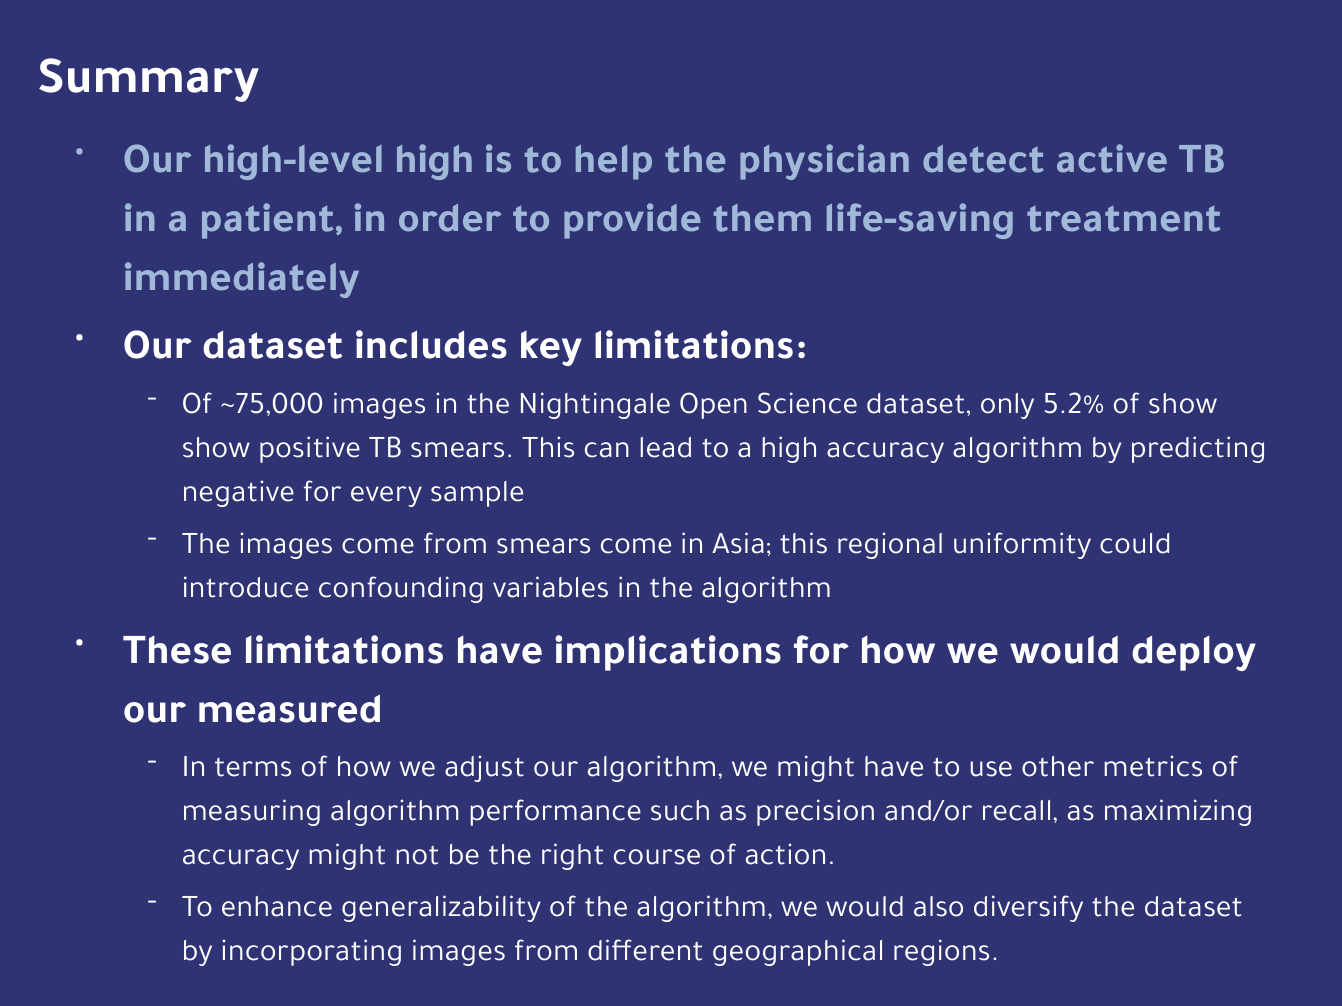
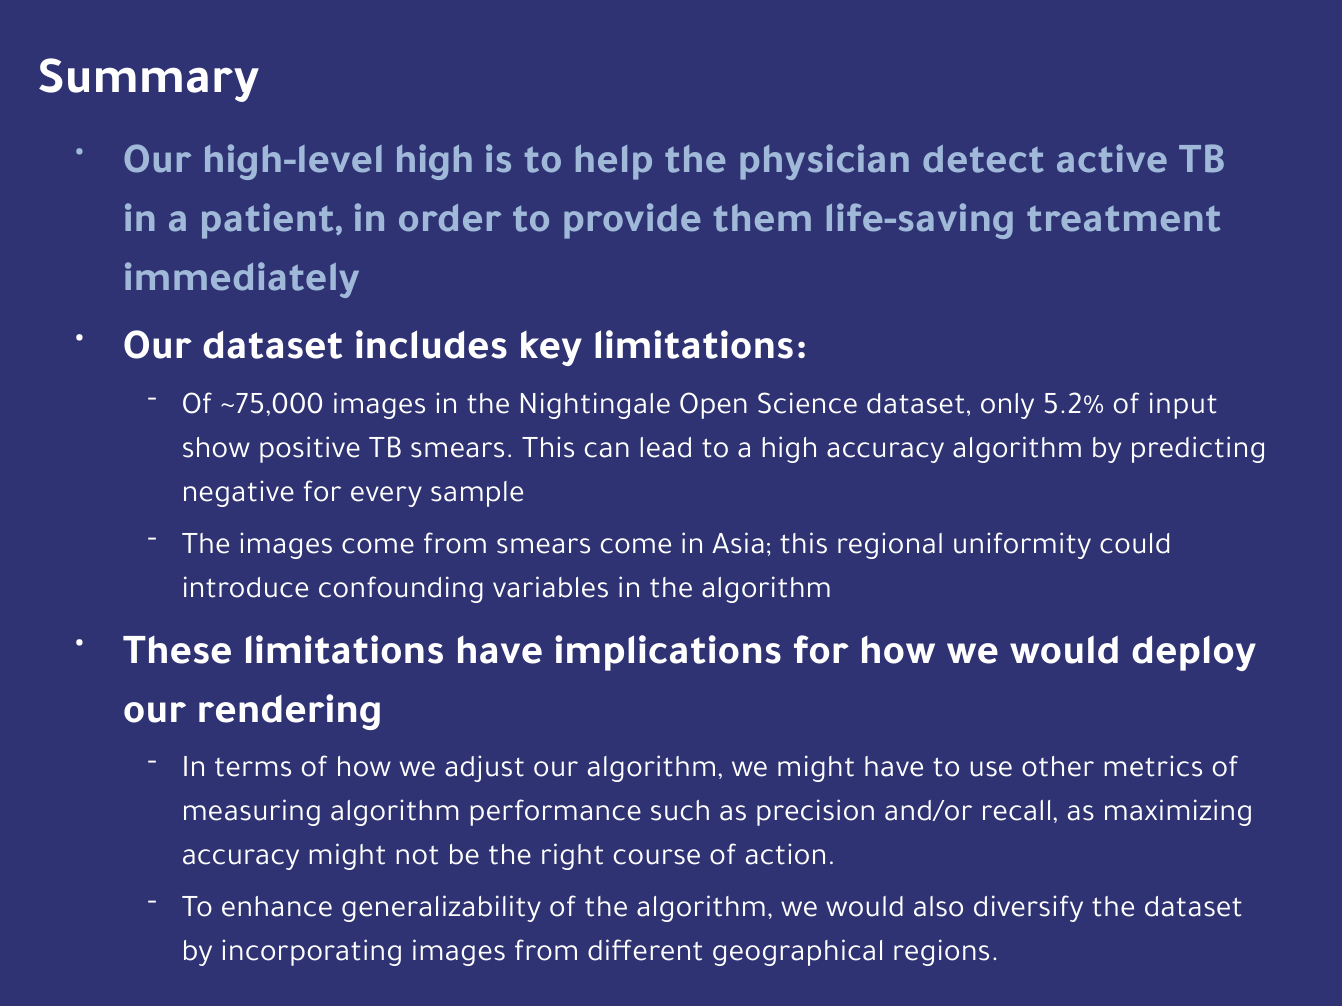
of show: show -> input
measured: measured -> rendering
